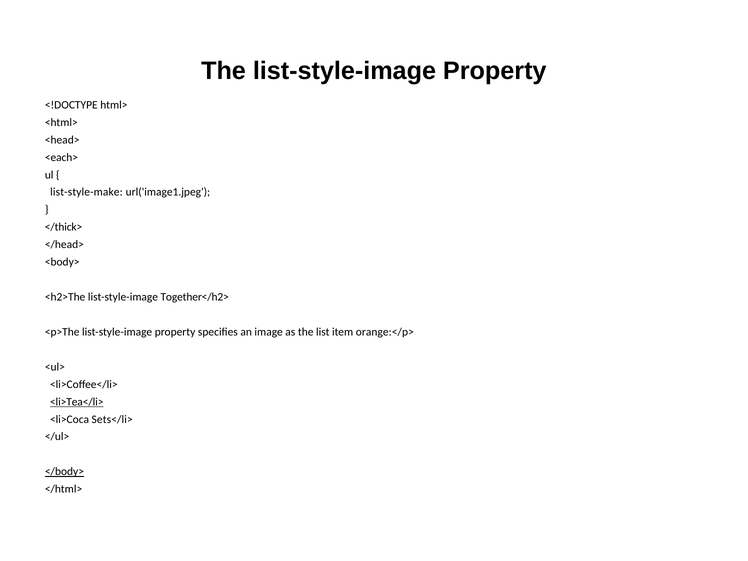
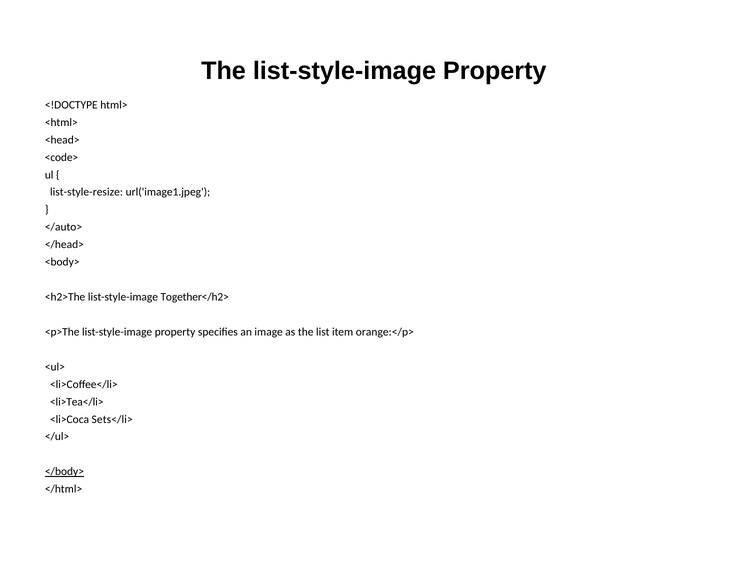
<each>: <each> -> <code>
list-style-make: list-style-make -> list-style-resize
</thick>: </thick> -> </auto>
<li>Tea</li> underline: present -> none
